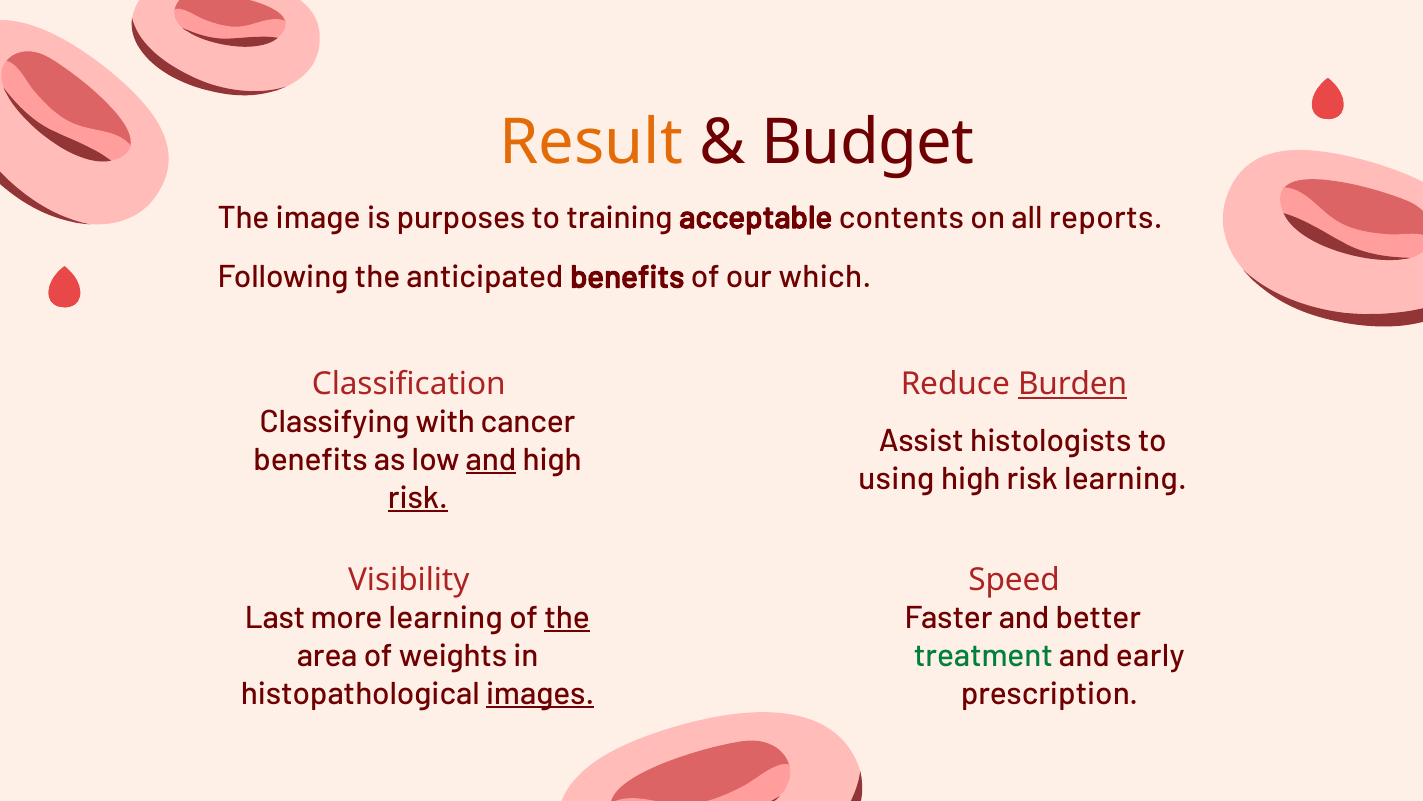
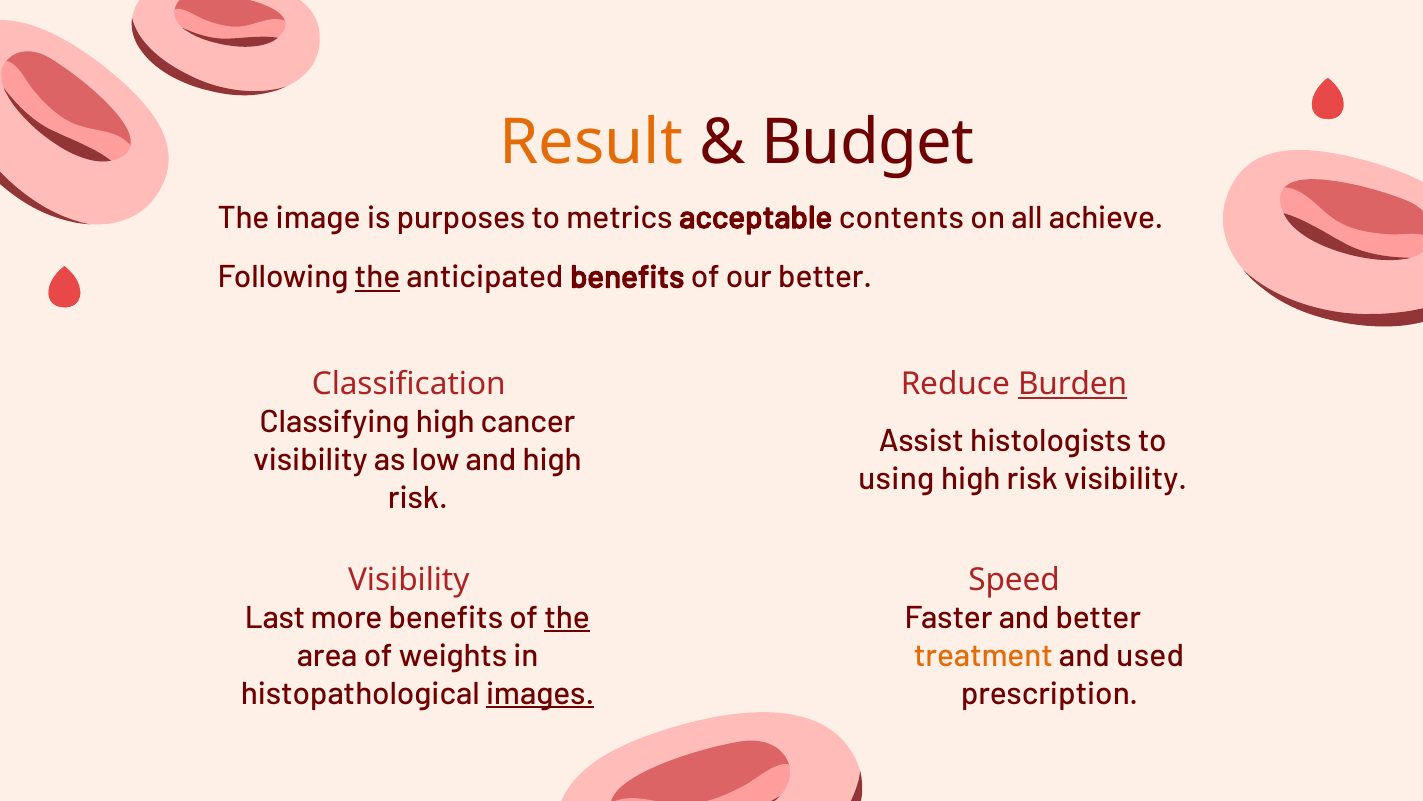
training: training -> metrics
reports: reports -> achieve
the at (377, 277) underline: none -> present
our which: which -> better
Classifying with: with -> high
benefits at (311, 459): benefits -> visibility
and at (491, 459) underline: present -> none
risk learning: learning -> visibility
risk at (418, 497) underline: present -> none
more learning: learning -> benefits
treatment colour: green -> orange
early: early -> used
